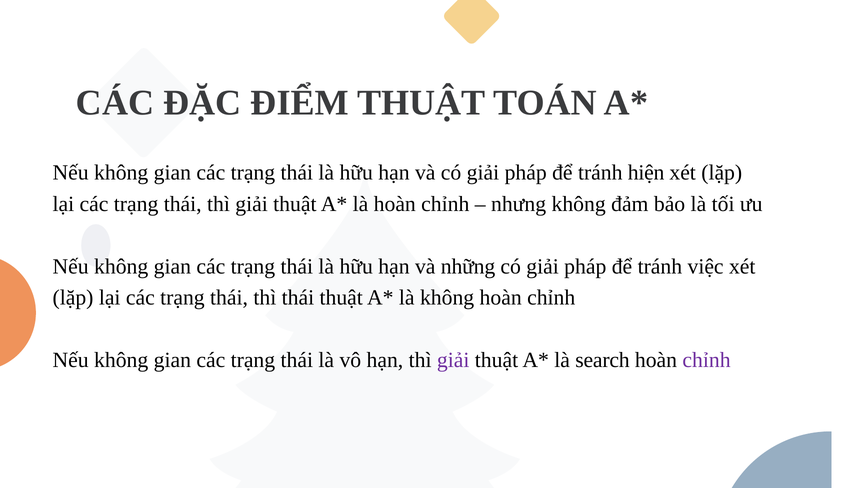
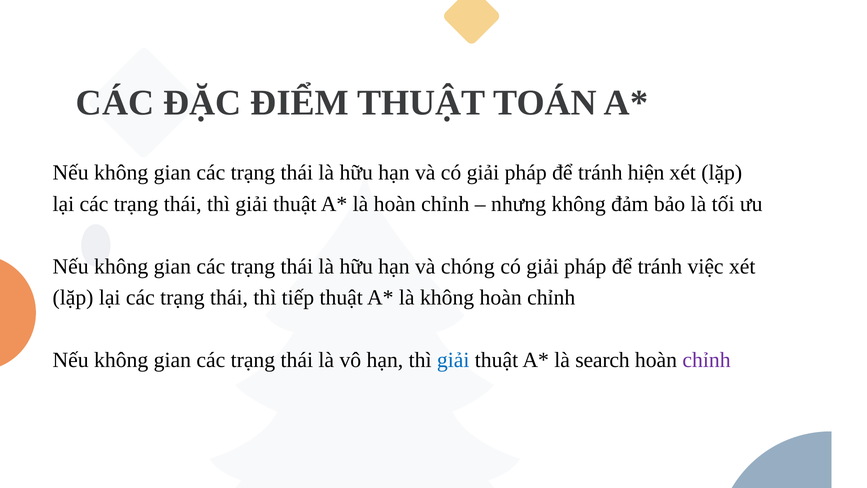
những: những -> chóng
thì thái: thái -> tiếp
giải at (453, 360) colour: purple -> blue
